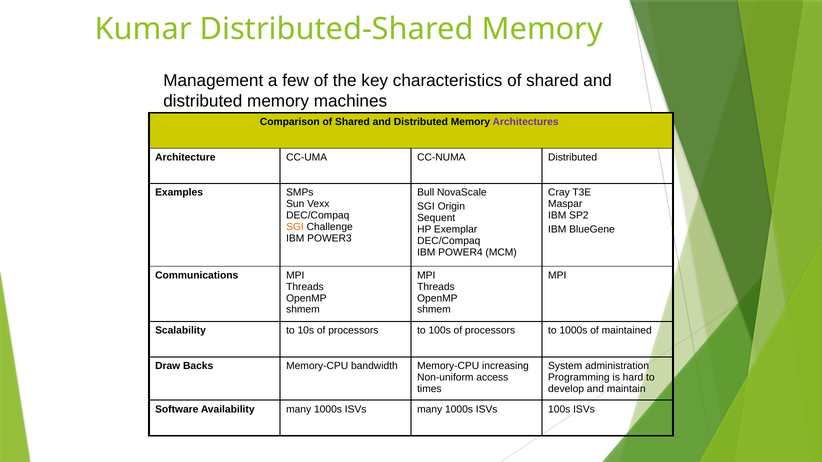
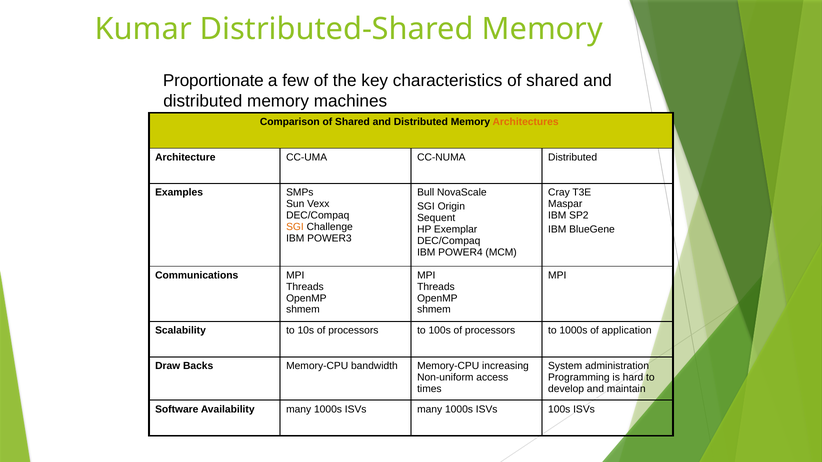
Management: Management -> Proportionate
Architectures colour: purple -> orange
maintained: maintained -> application
